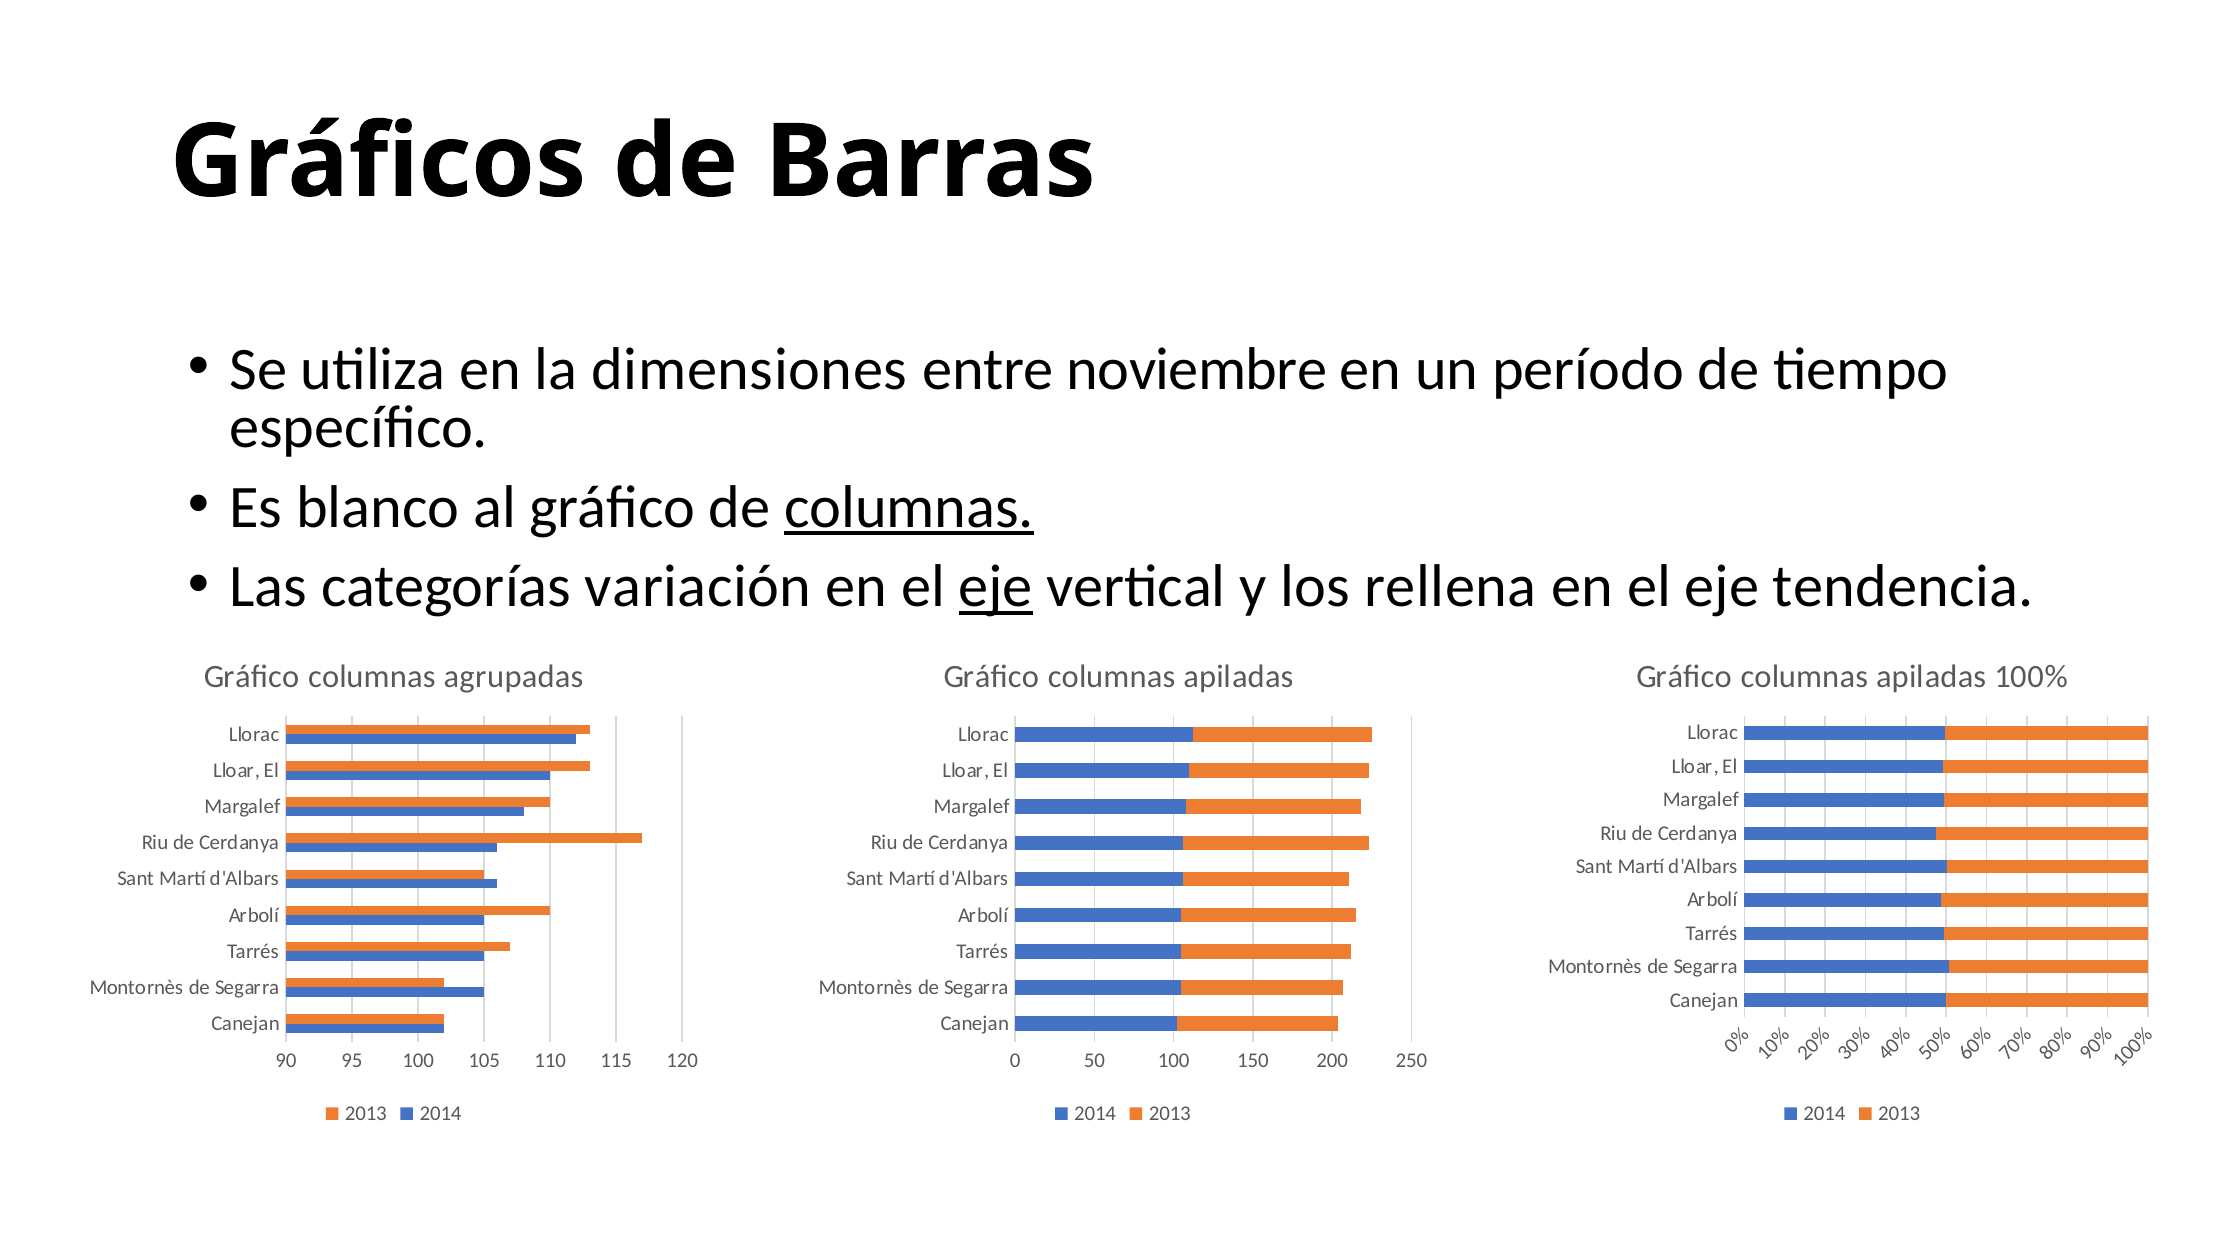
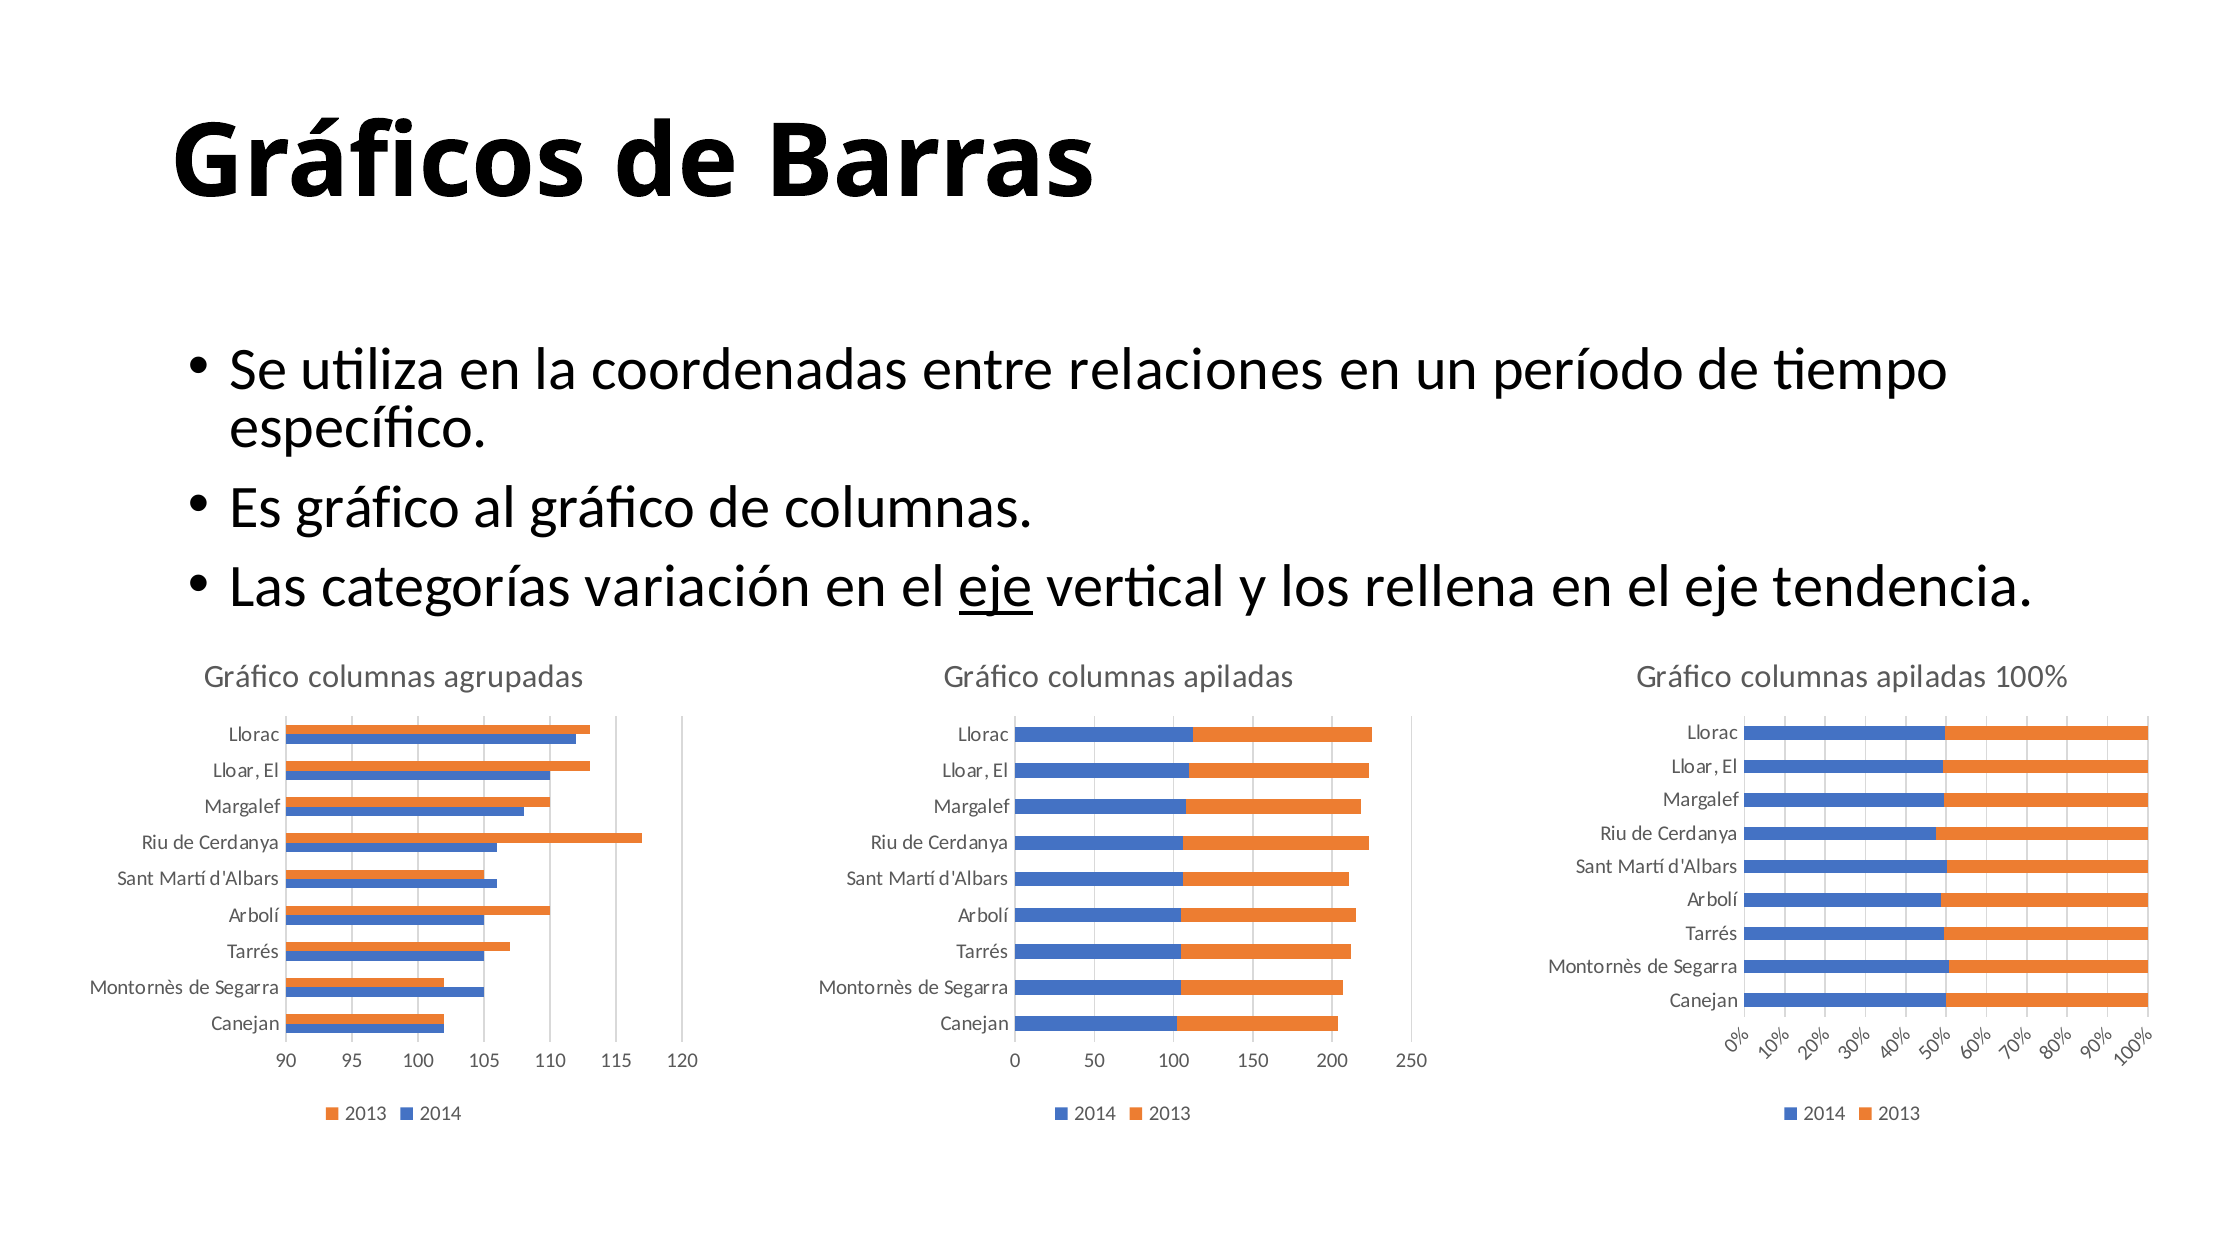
dimensiones: dimensiones -> coordenadas
noviembre: noviembre -> relaciones
Es blanco: blanco -> gráfico
columnas at (909, 507) underline: present -> none
